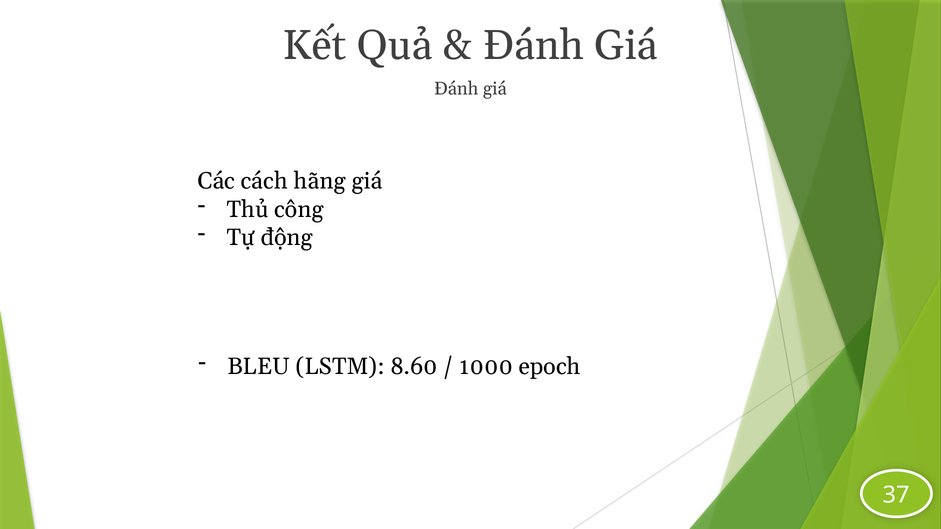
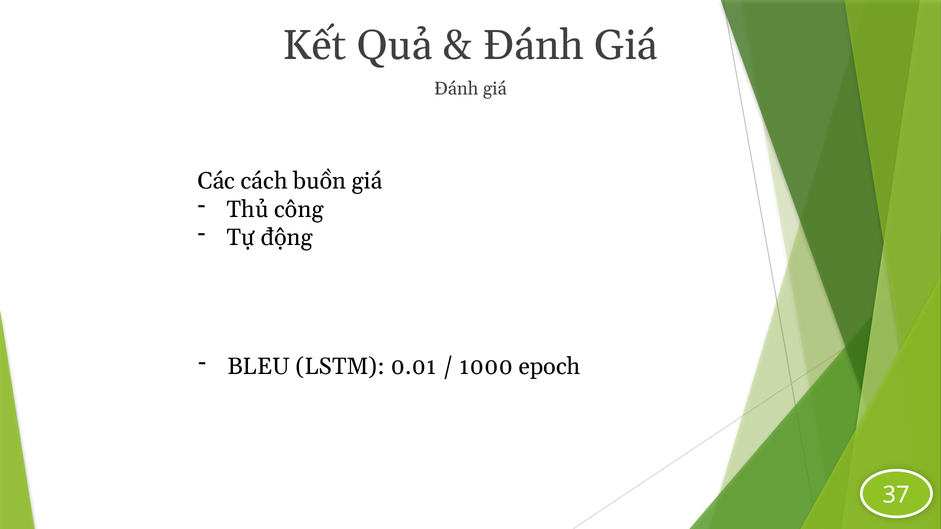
hãng: hãng -> buồn
8.60: 8.60 -> 0.01
